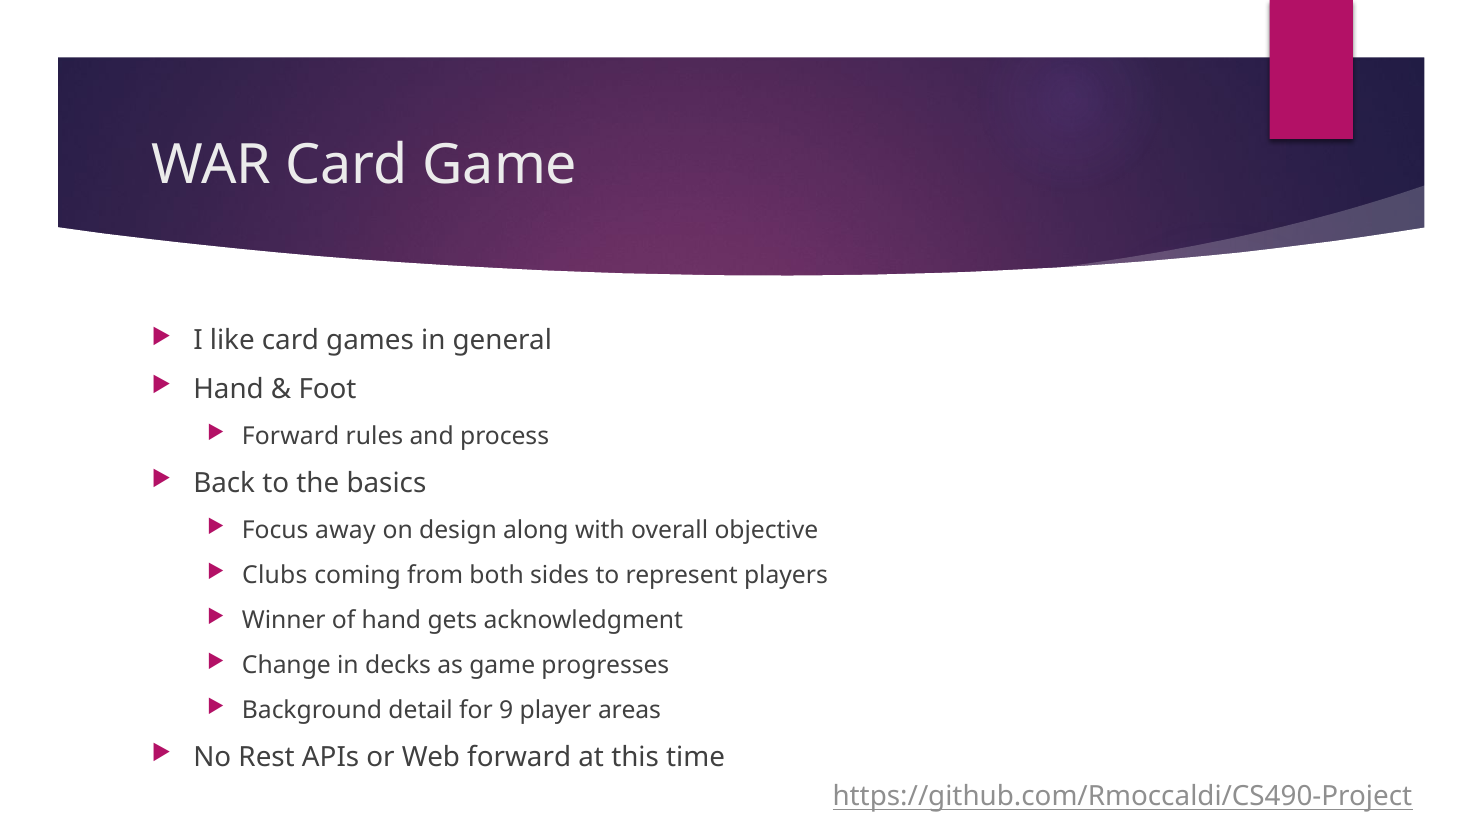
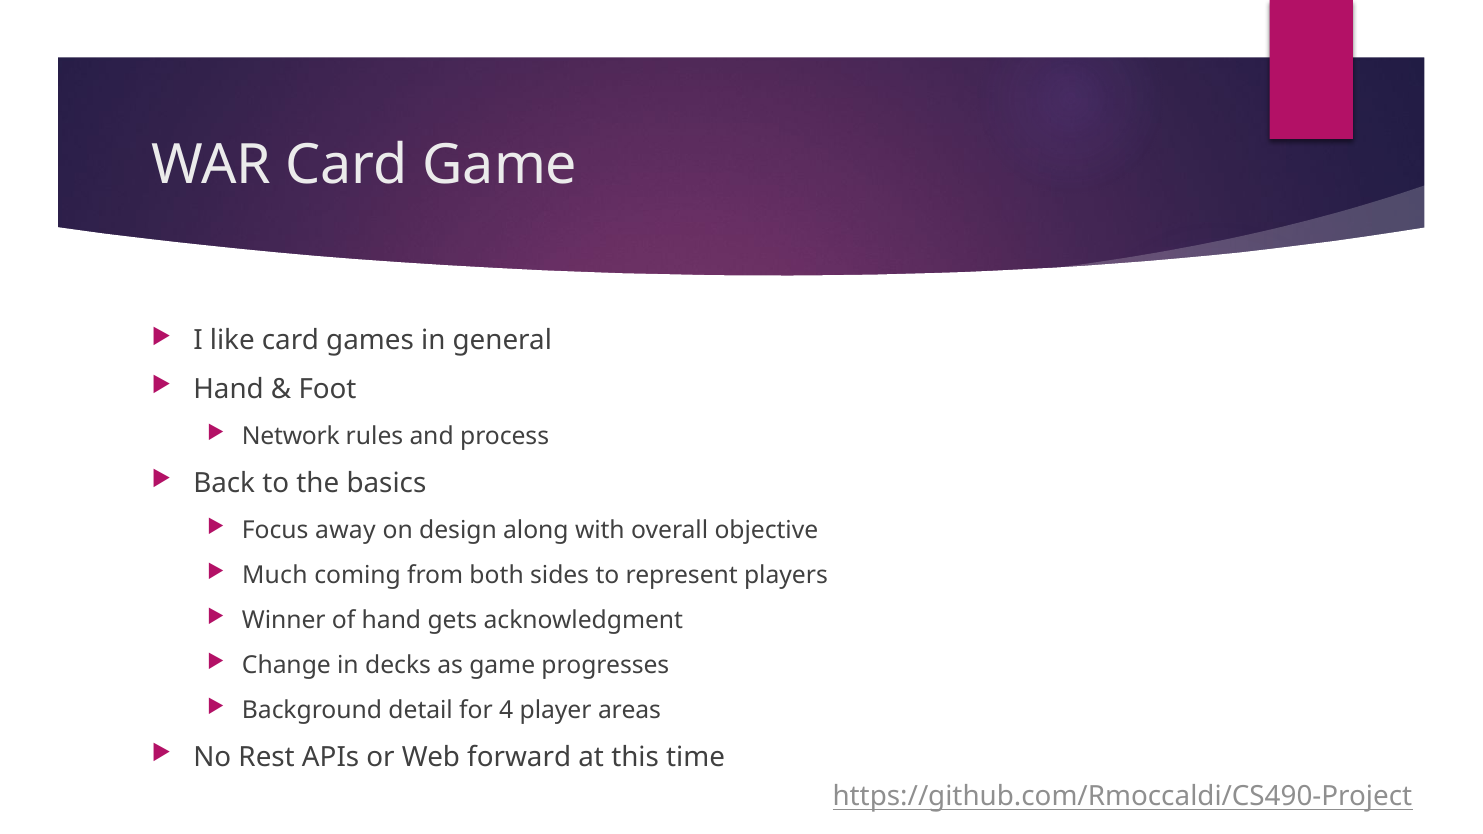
Forward at (291, 436): Forward -> Network
Clubs: Clubs -> Much
9: 9 -> 4
